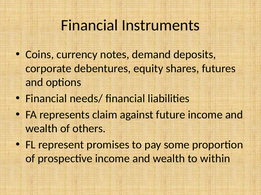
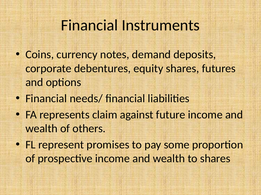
to within: within -> shares
